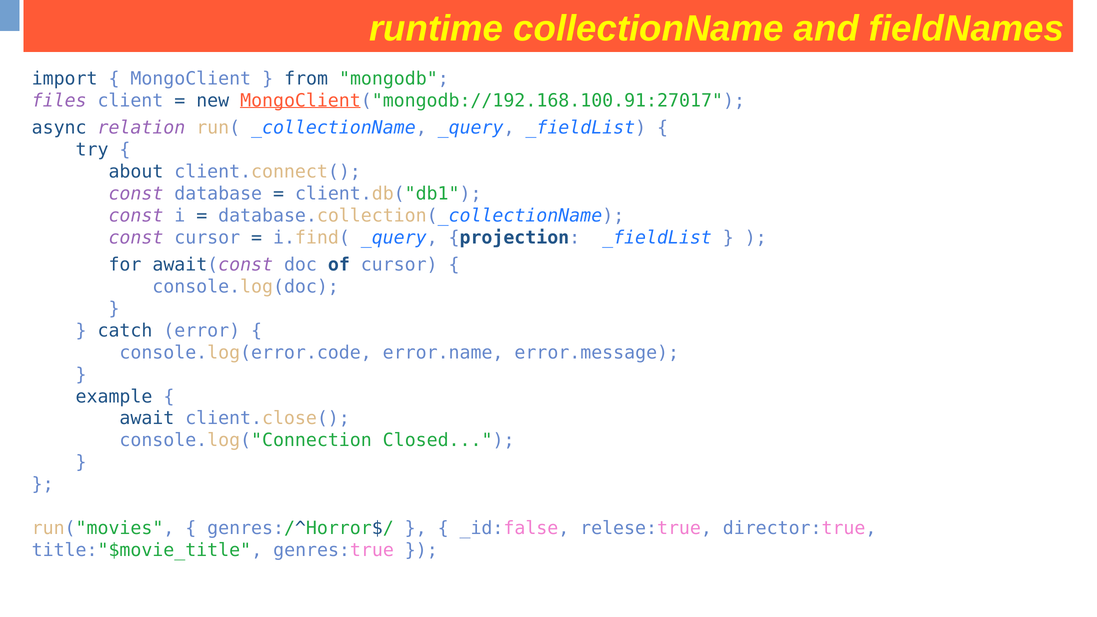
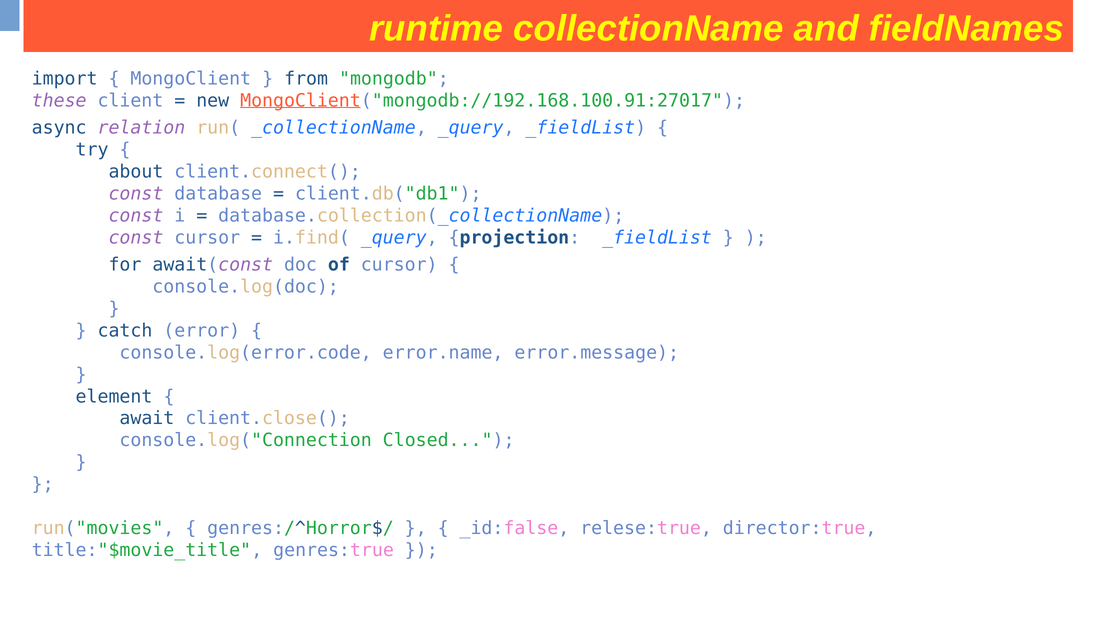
files: files -> these
example: example -> element
